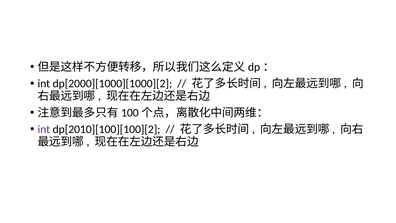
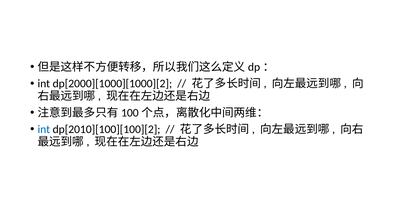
int at (44, 129) colour: purple -> blue
